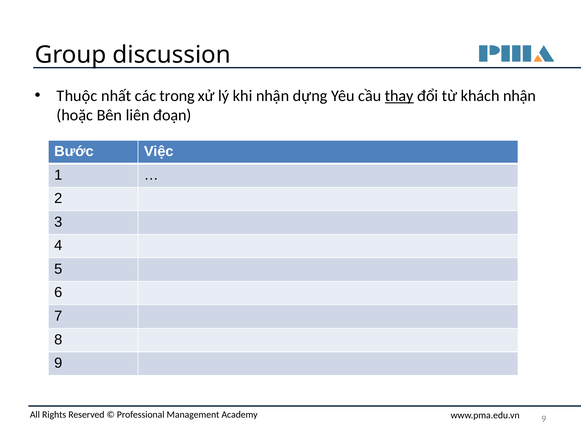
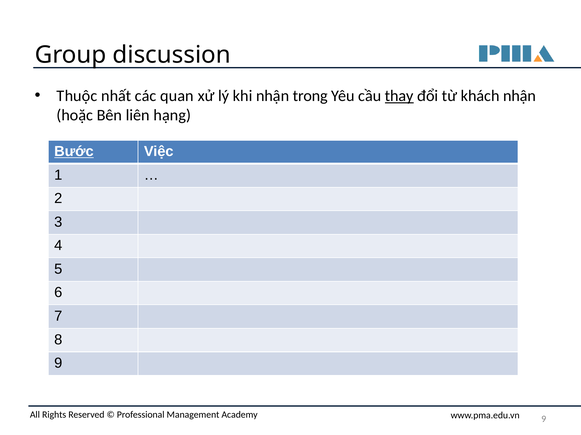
trong: trong -> quan
dựng: dựng -> trong
đoạn: đoạn -> hạng
Bước underline: none -> present
